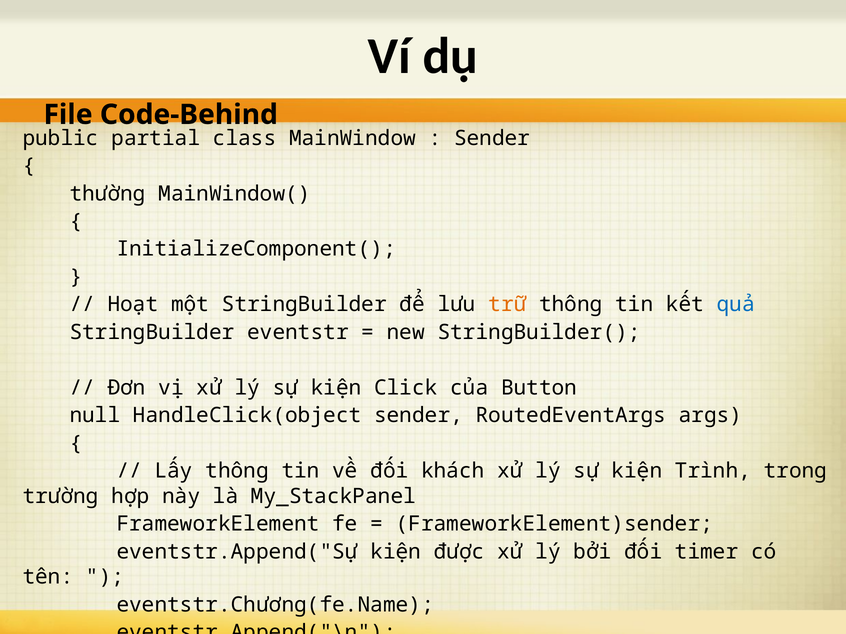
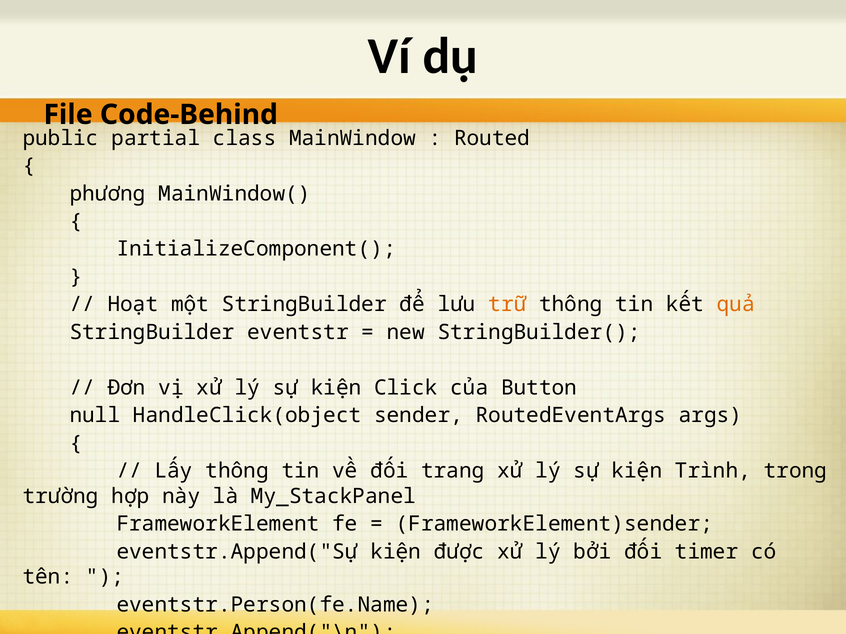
Sender at (492, 138): Sender -> Routed
thường: thường -> phương
quả colour: blue -> orange
khách: khách -> trang
eventstr.Chương(fe.Name: eventstr.Chương(fe.Name -> eventstr.Person(fe.Name
